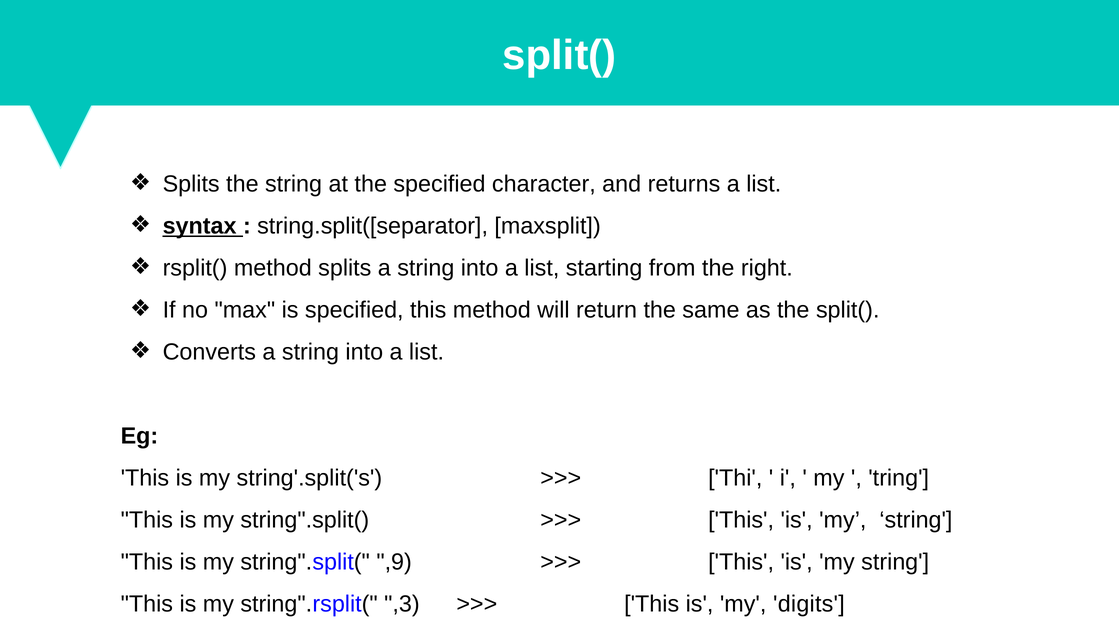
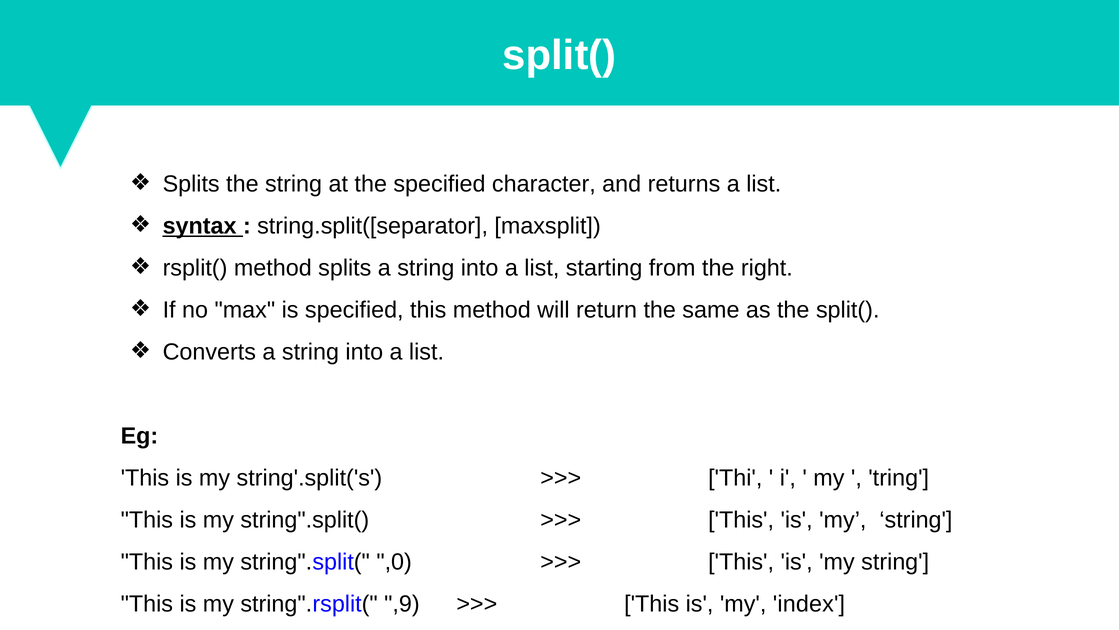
,9: ,9 -> ,0
,3: ,3 -> ,9
digits: digits -> index
